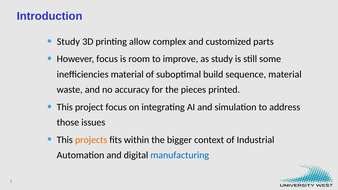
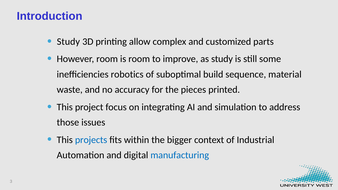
However focus: focus -> room
inefficiencies material: material -> robotics
projects colour: orange -> blue
